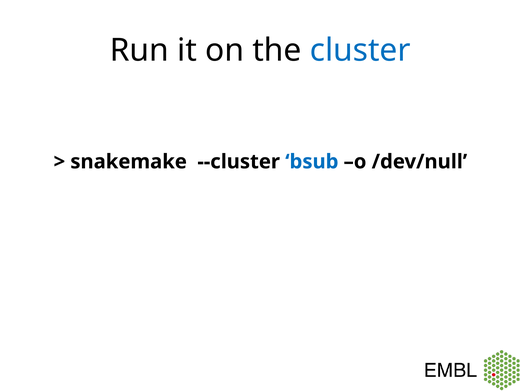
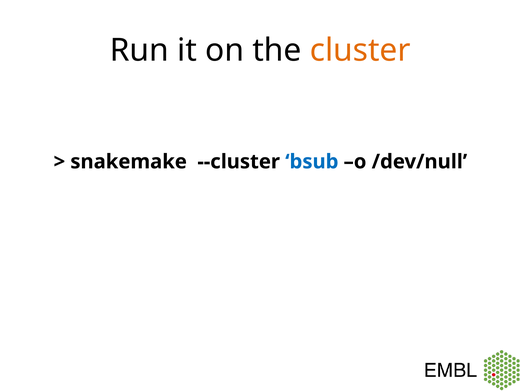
cluster colour: blue -> orange
